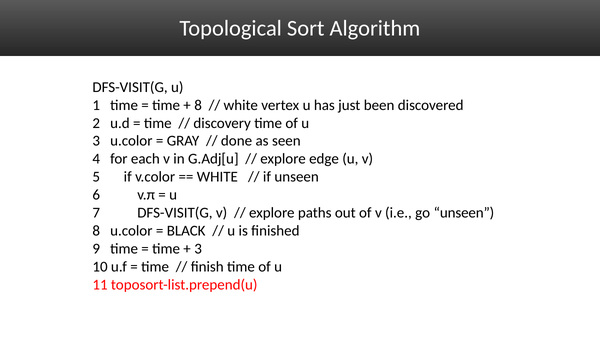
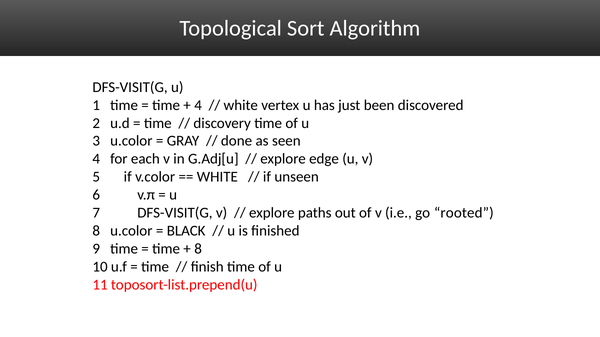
8 at (198, 105): 8 -> 4
go unseen: unseen -> rooted
3 at (198, 249): 3 -> 8
